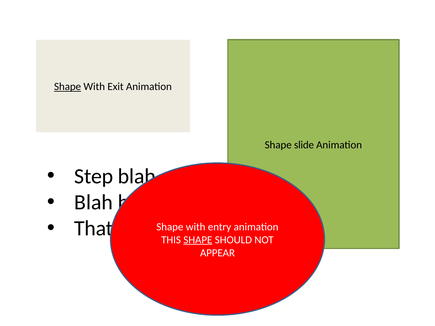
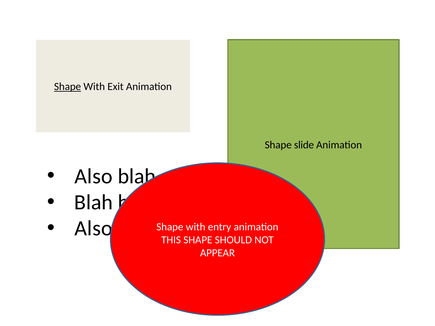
Step at (94, 176): Step -> Also
That at (94, 229): That -> Also
SHAPE at (198, 240) underline: present -> none
